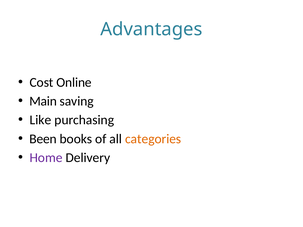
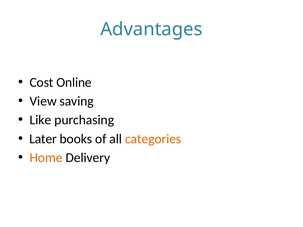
Main: Main -> View
Been: Been -> Later
Home colour: purple -> orange
